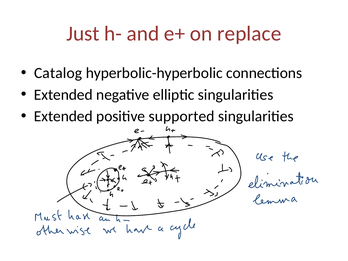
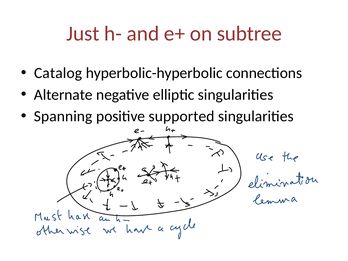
replace: replace -> subtree
Extended at (63, 95): Extended -> Alternate
Extended at (63, 116): Extended -> Spanning
